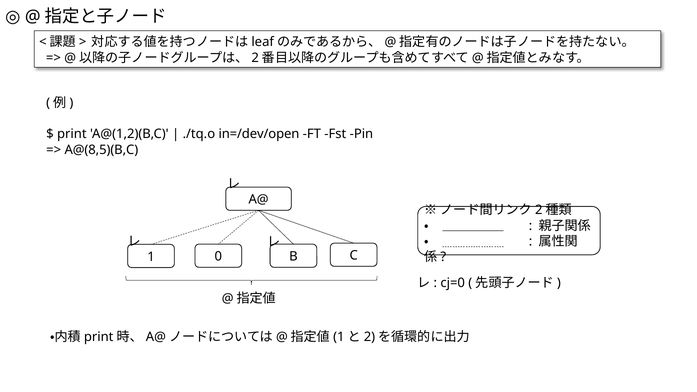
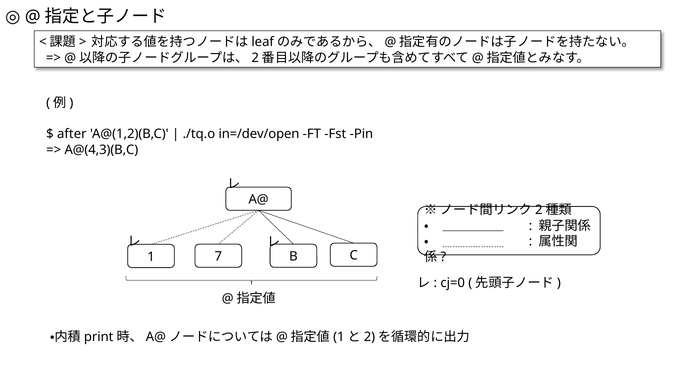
print: print -> after
A@(8,5)(B,C: A@(8,5)(B,C -> A@(4,3)(B,C
0: 0 -> 7
